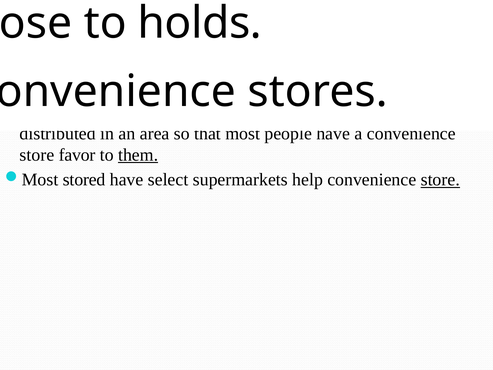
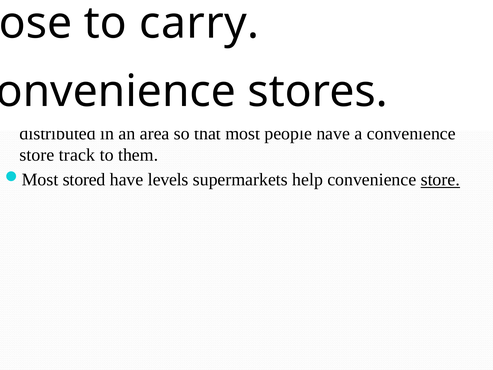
holds: holds -> carry
favor: favor -> track
them underline: present -> none
select: select -> levels
